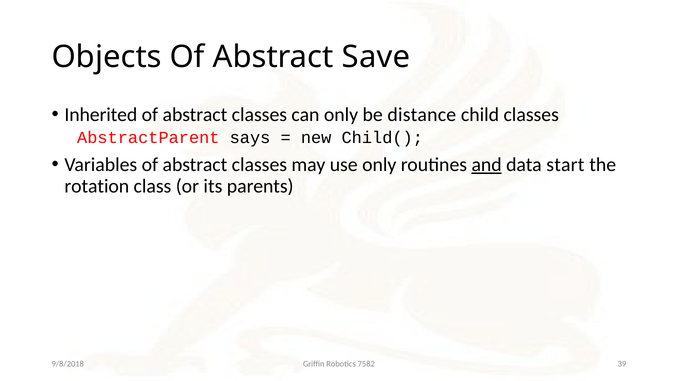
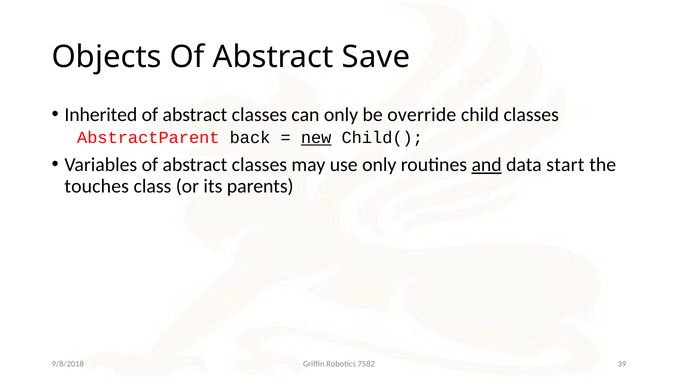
distance: distance -> override
says: says -> back
new underline: none -> present
rotation: rotation -> touches
